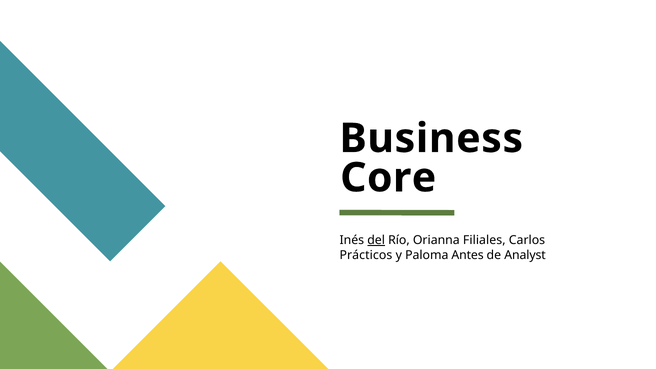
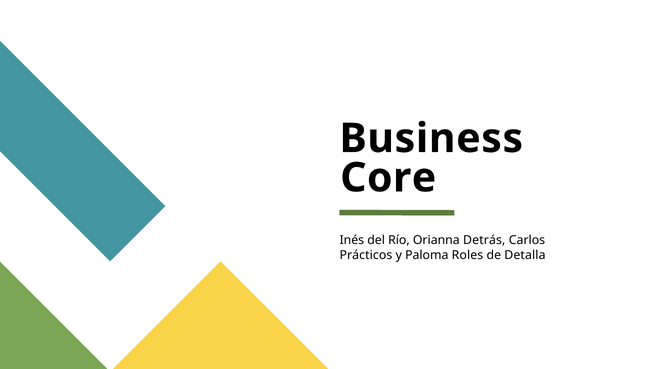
del underline: present -> none
Filiales: Filiales -> Detrás
Antes: Antes -> Roles
Analyst: Analyst -> Detalla
